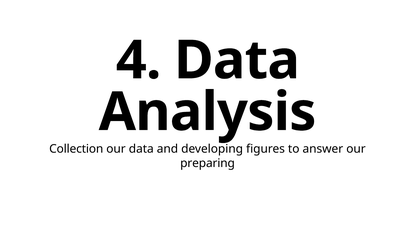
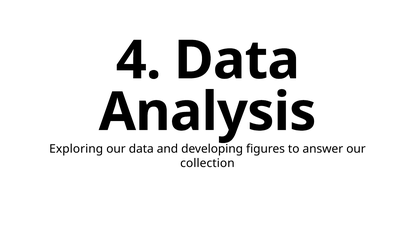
Collection: Collection -> Exploring
preparing: preparing -> collection
